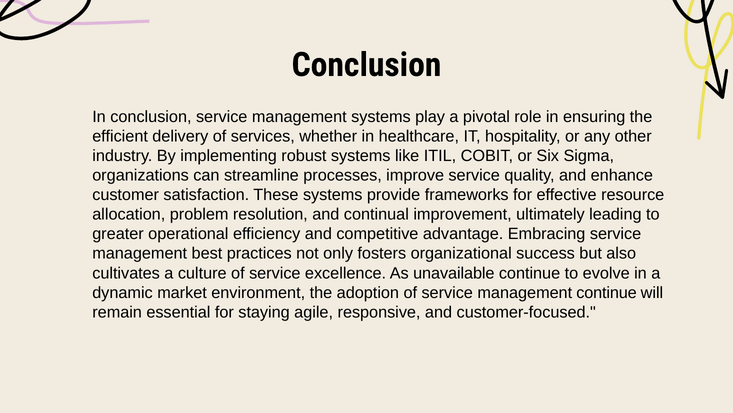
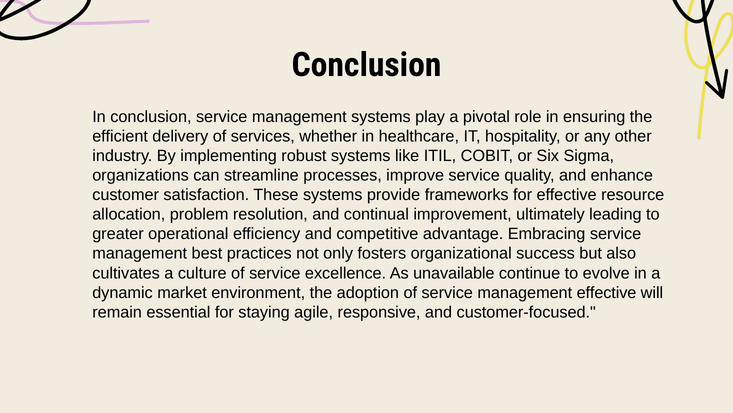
management continue: continue -> effective
